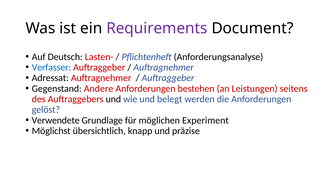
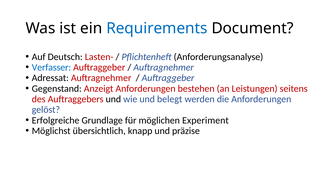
Requirements colour: purple -> blue
Andere: Andere -> Anzeigt
Verwendete: Verwendete -> Erfolgreiche
